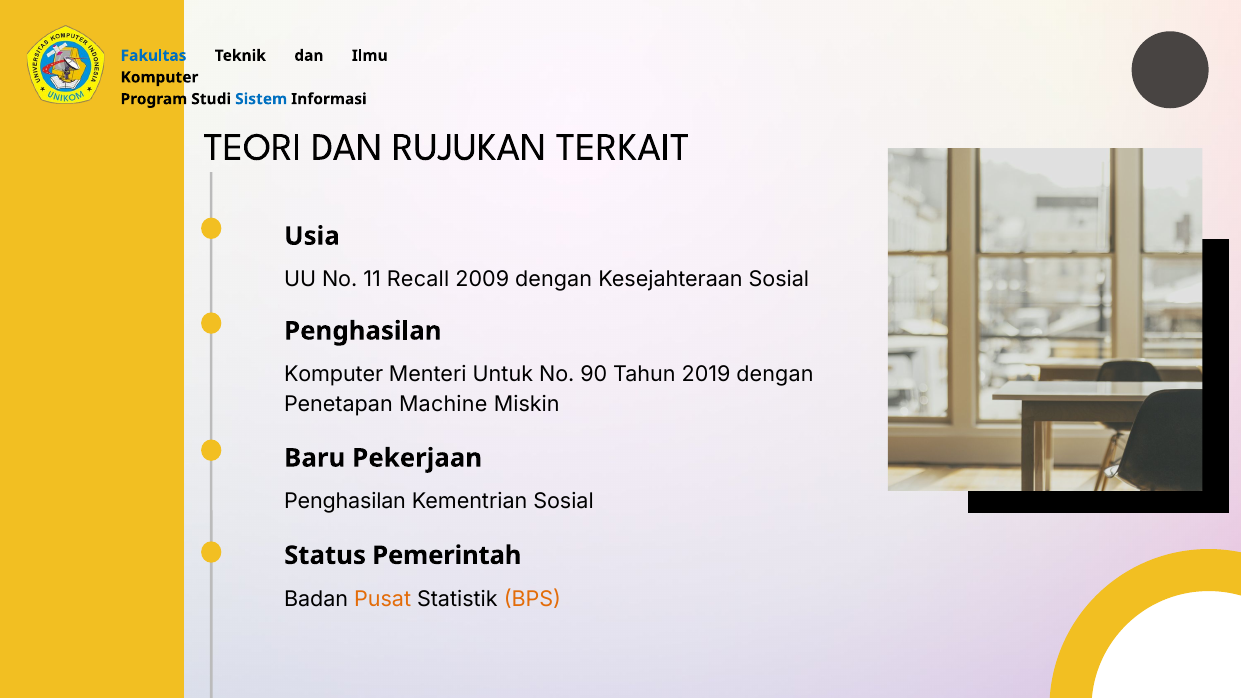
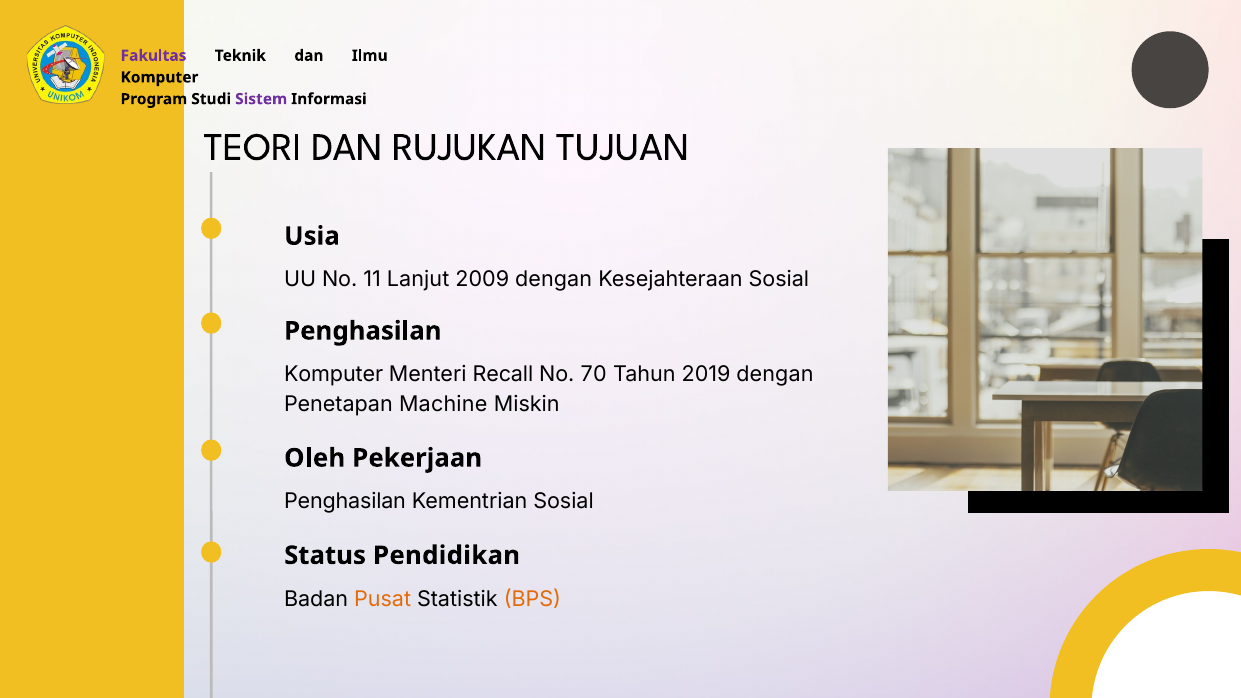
Fakultas colour: blue -> purple
Sistem colour: blue -> purple
TERKAIT: TERKAIT -> TUJUAN
Recall: Recall -> Lanjut
Untuk: Untuk -> Recall
90: 90 -> 70
Baru: Baru -> Oleh
Pemerintah: Pemerintah -> Pendidikan
